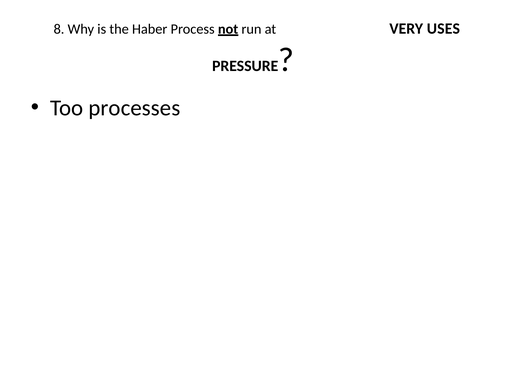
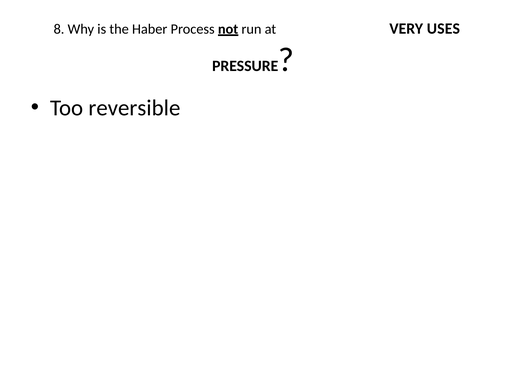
processes: processes -> reversible
